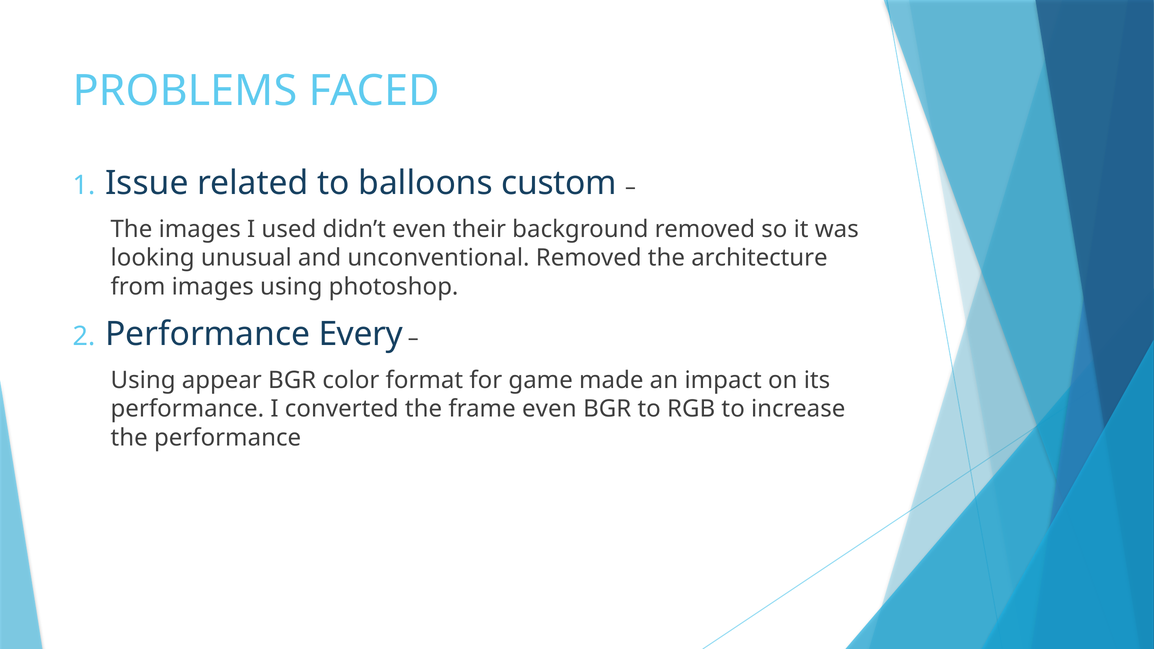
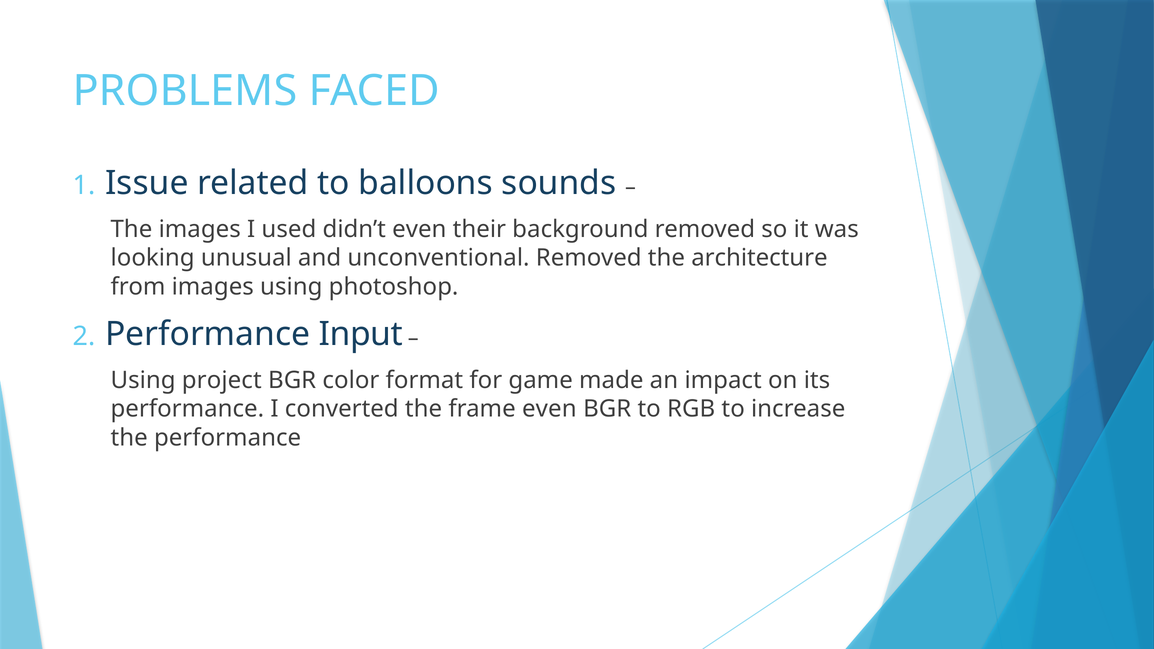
custom: custom -> sounds
Every: Every -> Input
appear: appear -> project
